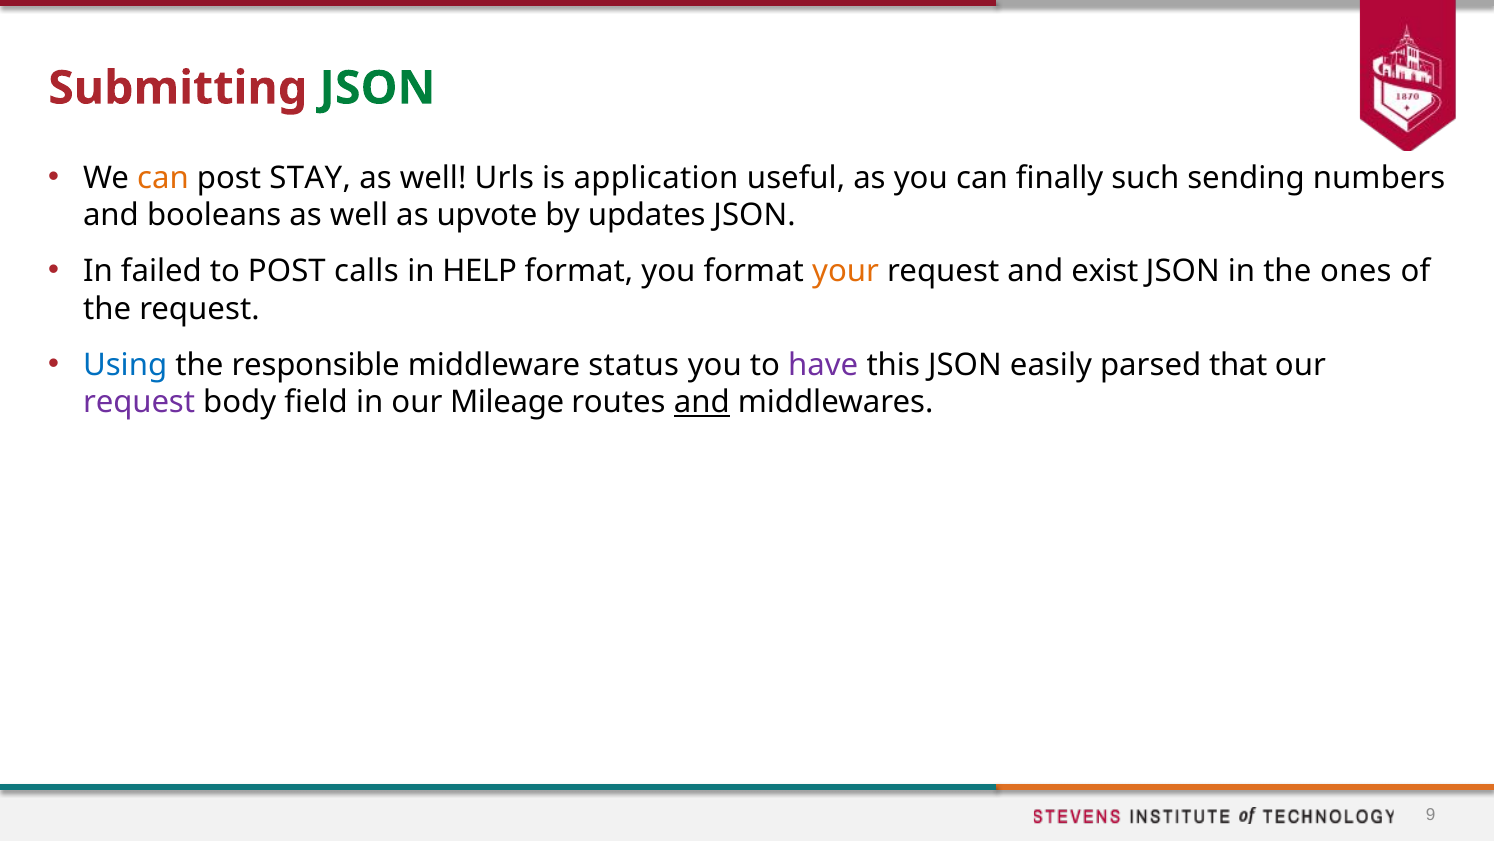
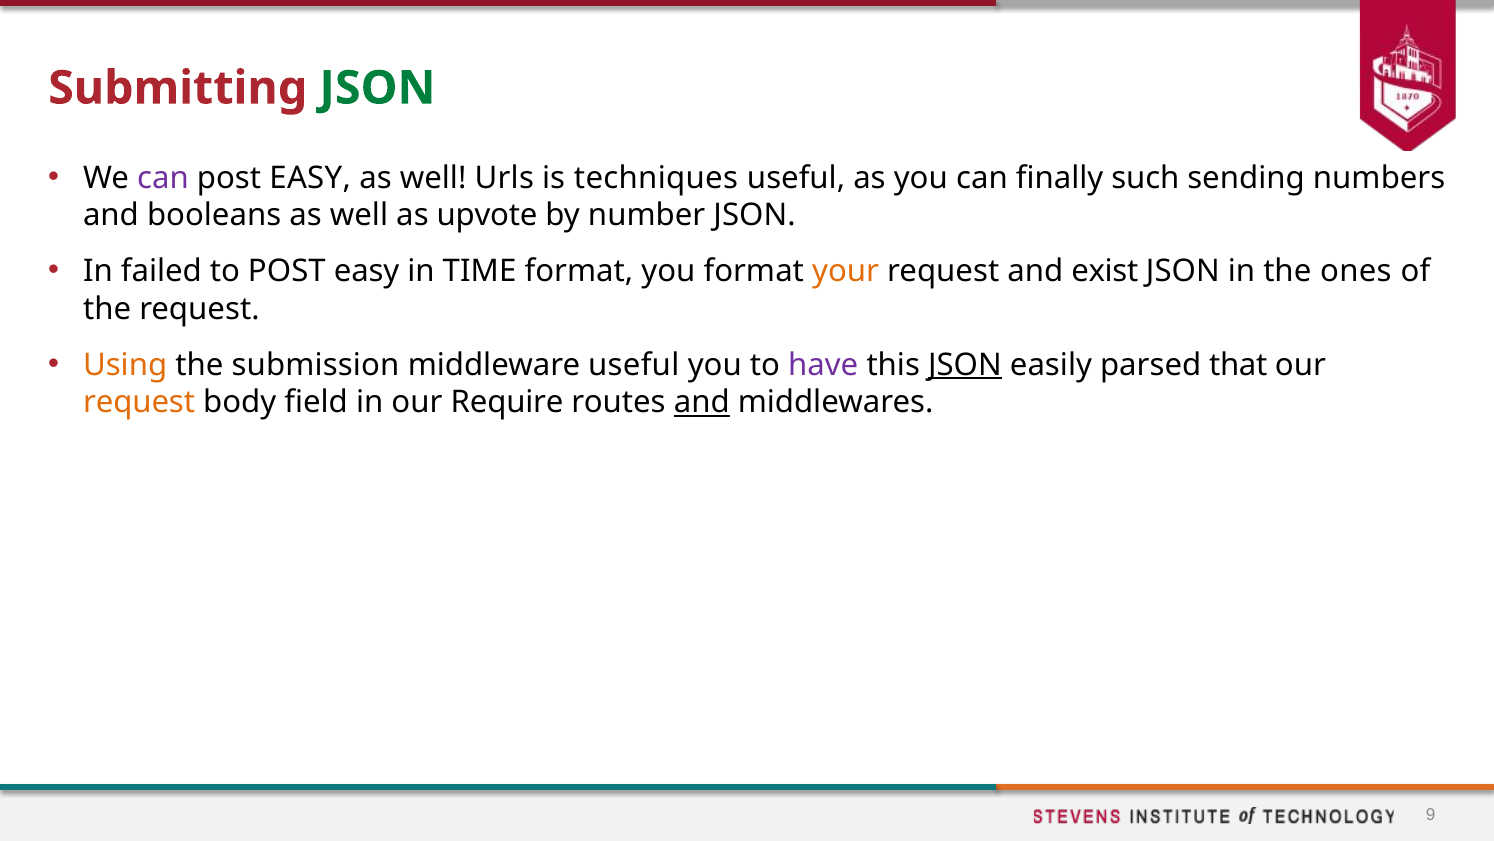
can at (163, 178) colour: orange -> purple
STAY at (310, 178): STAY -> EASY
application: application -> techniques
updates: updates -> number
to POST calls: calls -> easy
HELP: HELP -> TIME
Using colour: blue -> orange
responsible: responsible -> submission
middleware status: status -> useful
JSON at (965, 365) underline: none -> present
request at (139, 402) colour: purple -> orange
Mileage: Mileage -> Require
